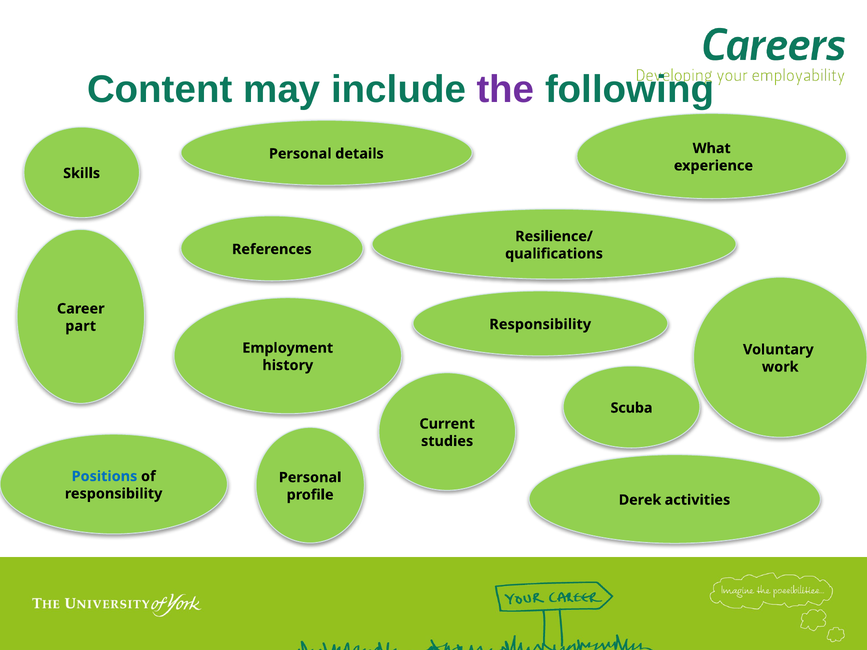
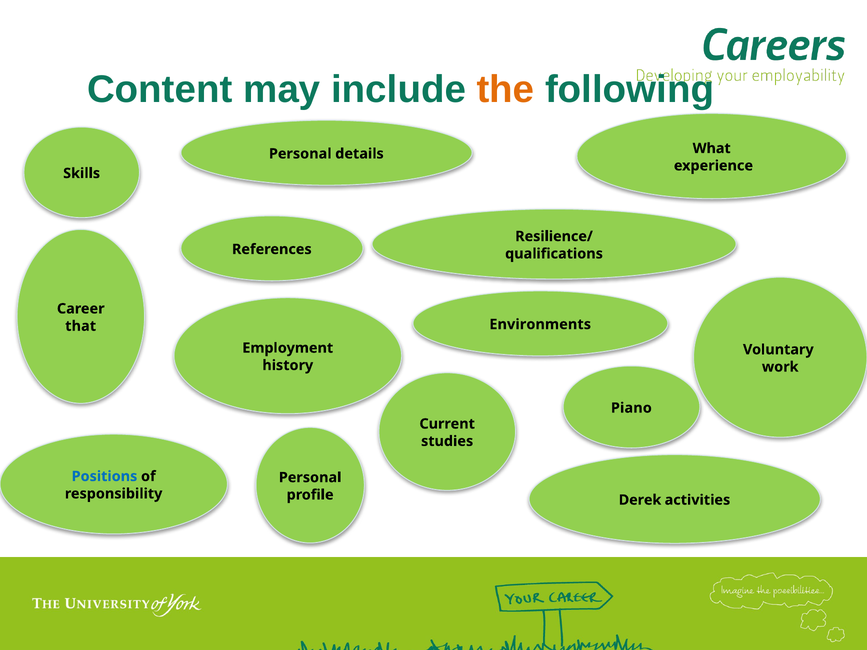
the colour: purple -> orange
Responsibility at (540, 324): Responsibility -> Environments
part: part -> that
Scuba: Scuba -> Piano
